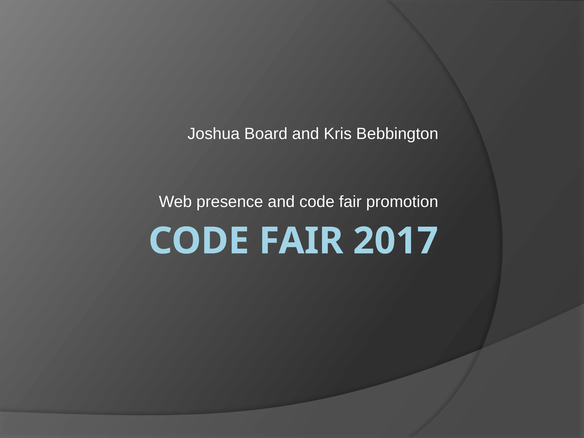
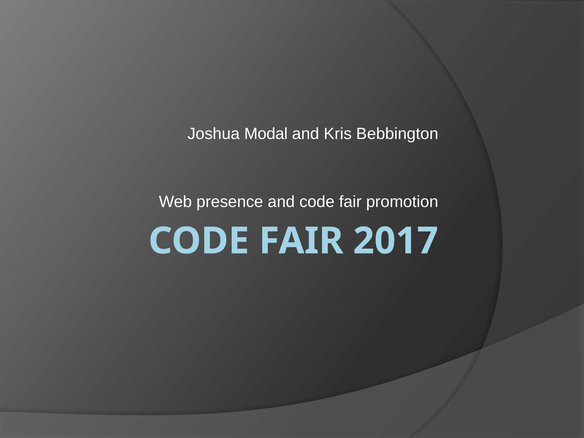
Board: Board -> Modal
